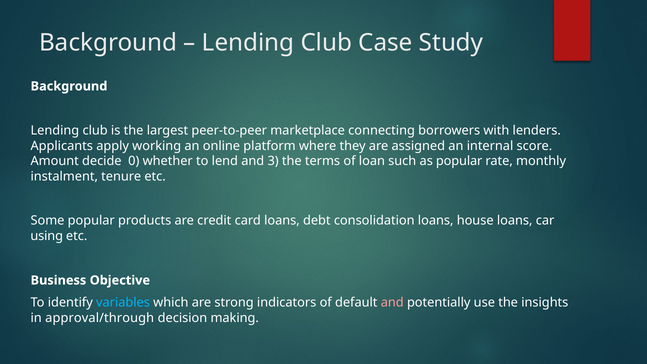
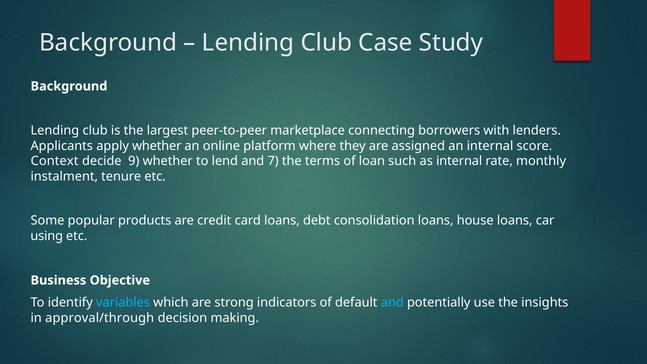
apply working: working -> whether
Amount: Amount -> Context
0: 0 -> 9
3: 3 -> 7
as popular: popular -> internal
and at (392, 302) colour: pink -> light blue
